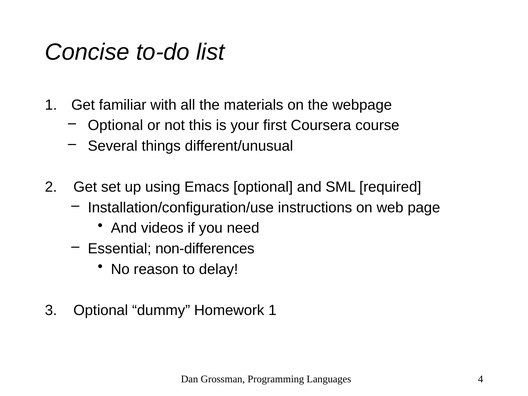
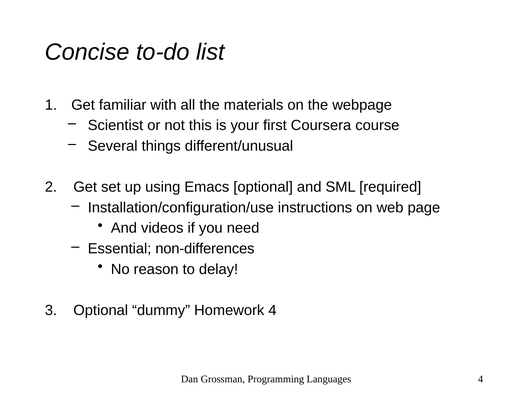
Optional at (115, 125): Optional -> Scientist
Homework 1: 1 -> 4
